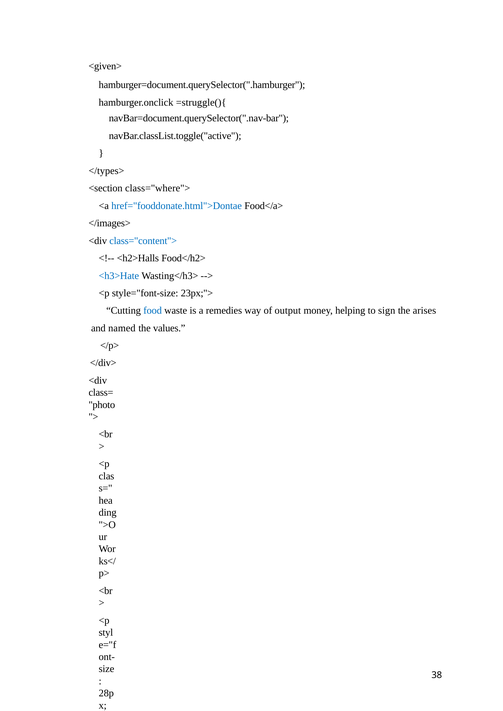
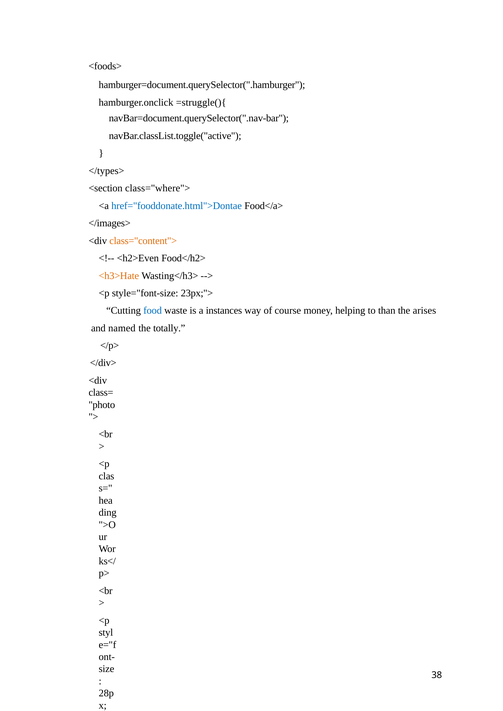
<given>: <given> -> <foods>
class="content"> colour: blue -> orange
<h2>Halls: <h2>Halls -> <h2>Even
<h3>Hate colour: blue -> orange
remedies: remedies -> instances
output: output -> course
sign: sign -> than
values: values -> totally
